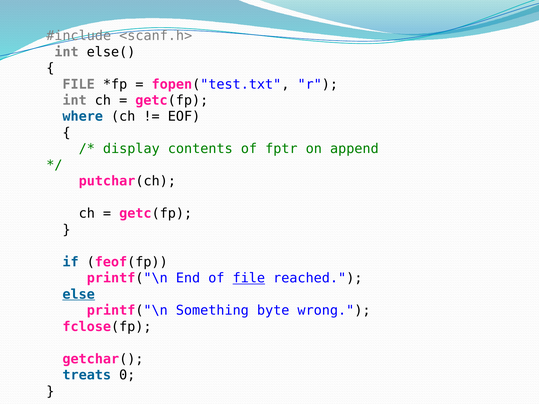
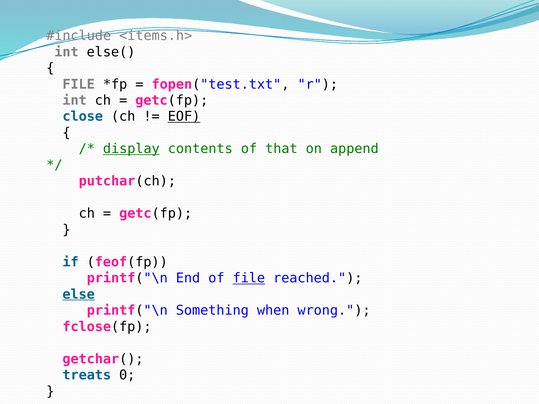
<scanf.h>: <scanf.h> -> <items.h>
where: where -> close
EOF underline: none -> present
display underline: none -> present
fptr: fptr -> that
byte: byte -> when
